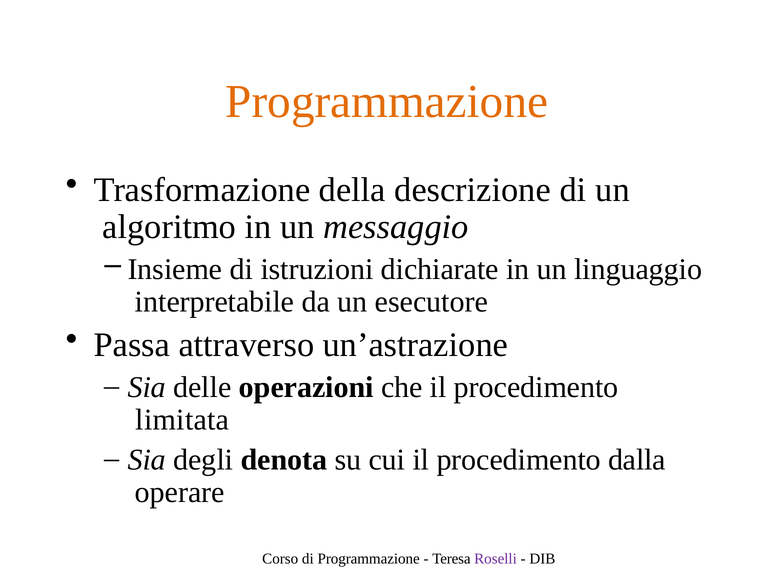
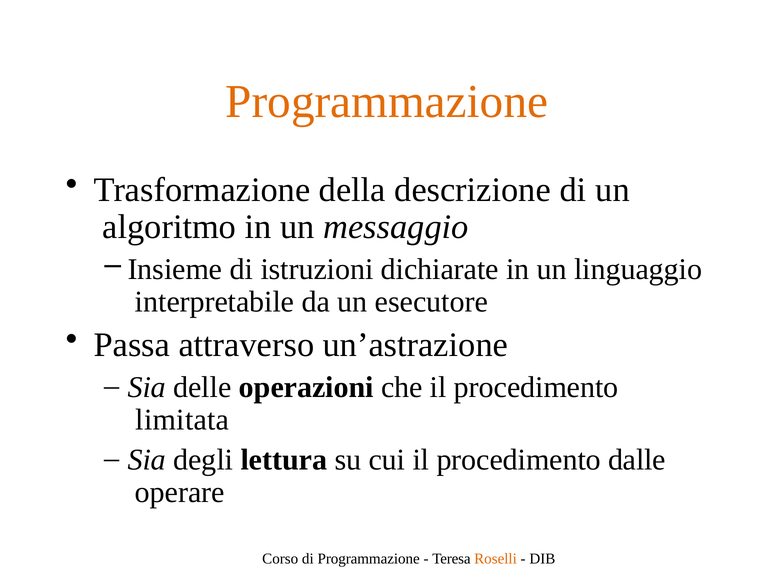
denota: denota -> lettura
dalla: dalla -> dalle
Roselli colour: purple -> orange
